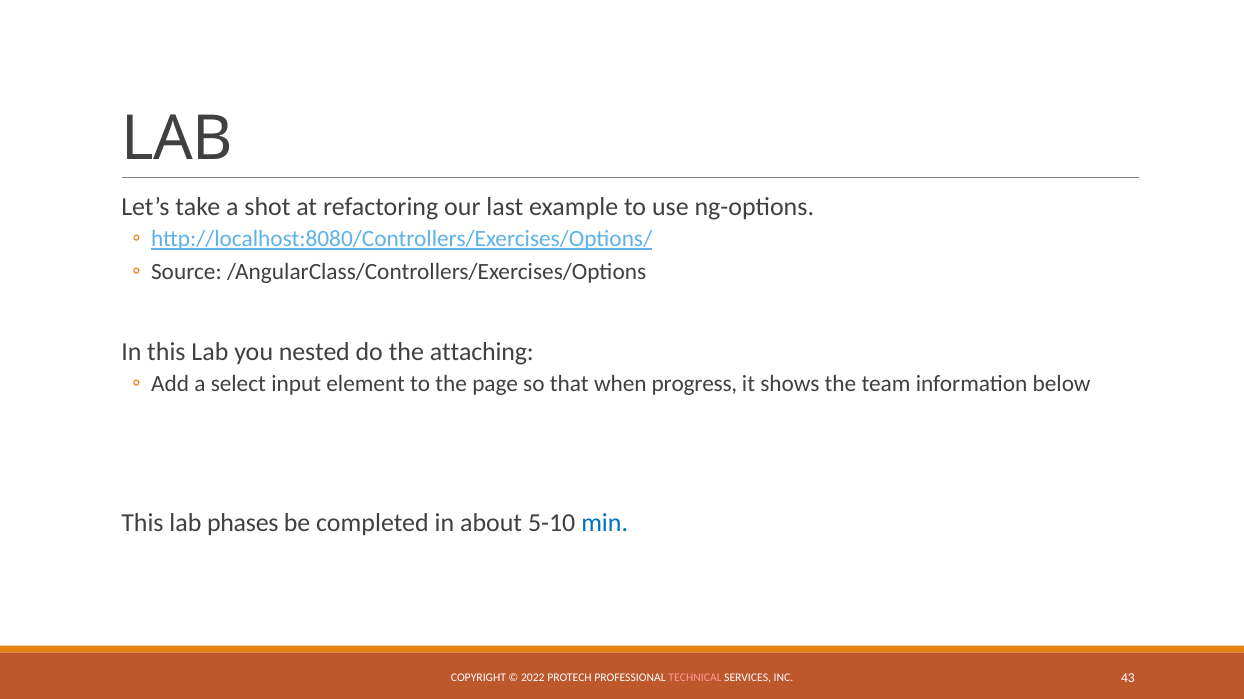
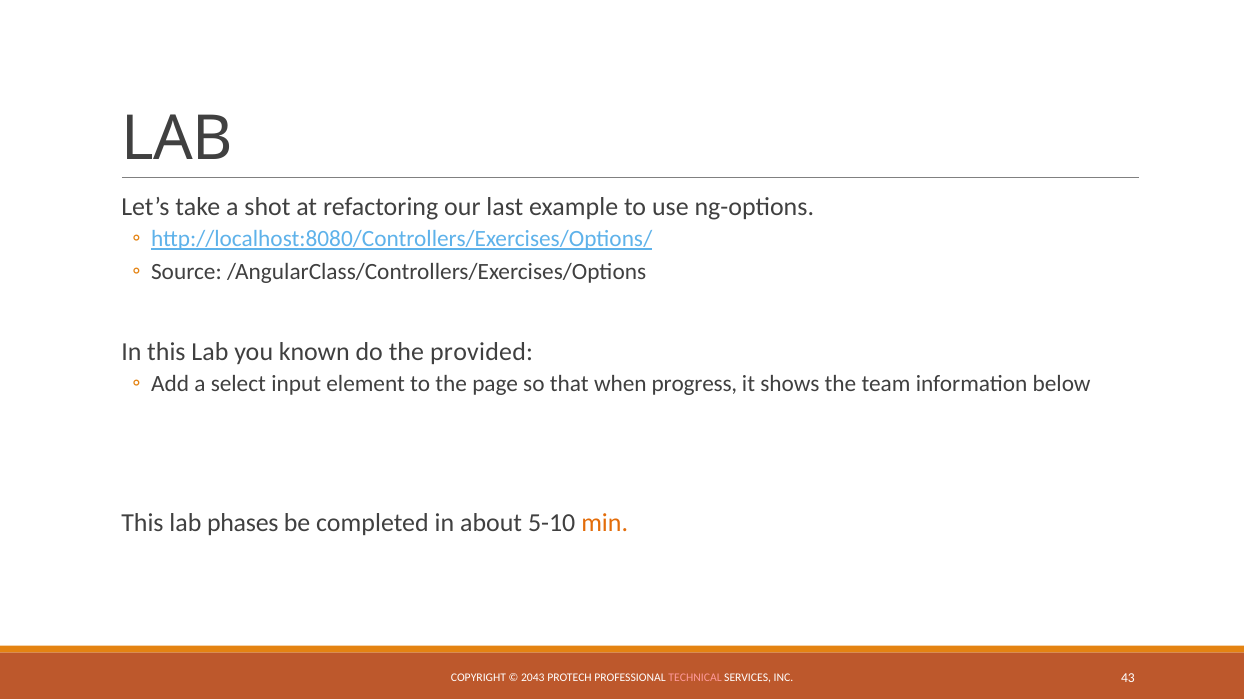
nested: nested -> known
attaching: attaching -> provided
min colour: blue -> orange
2022: 2022 -> 2043
